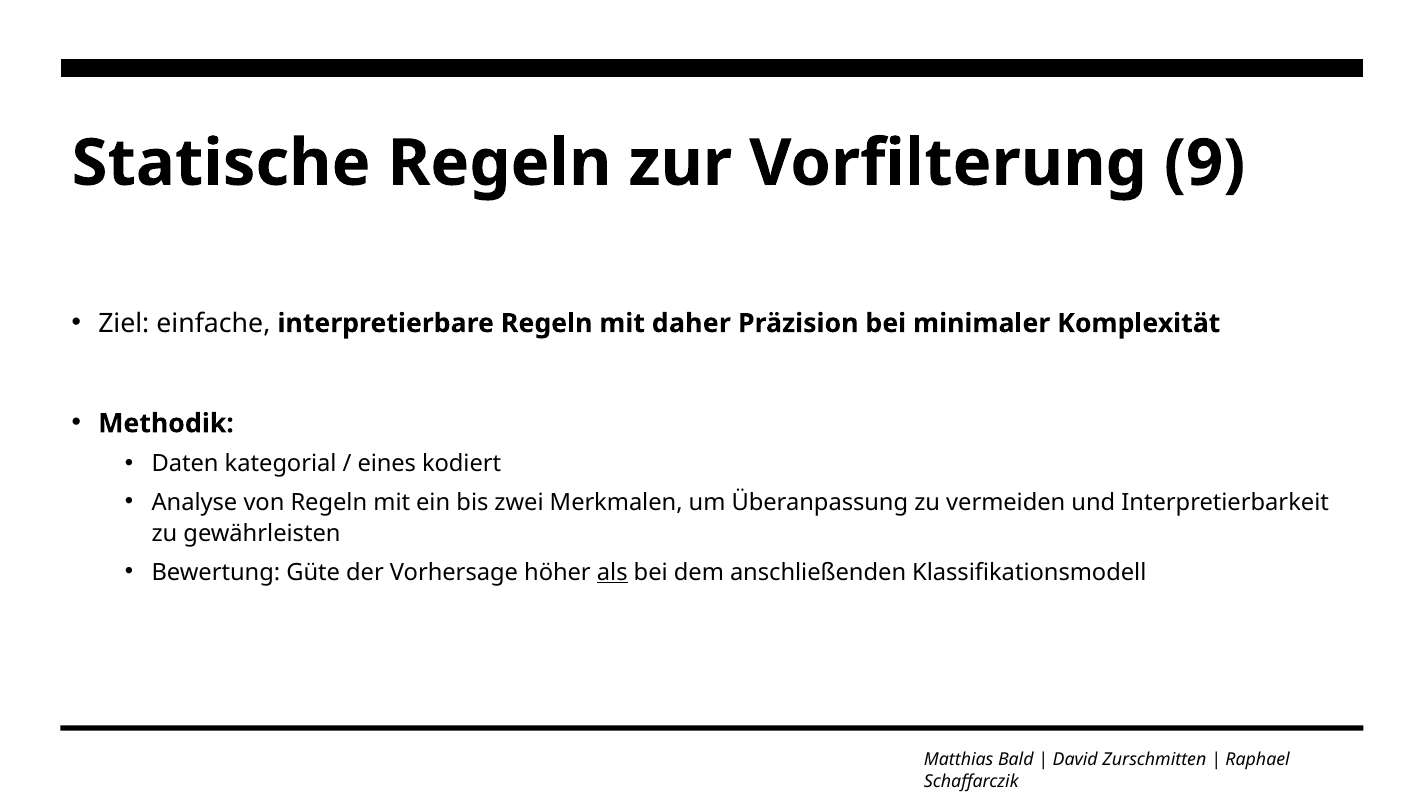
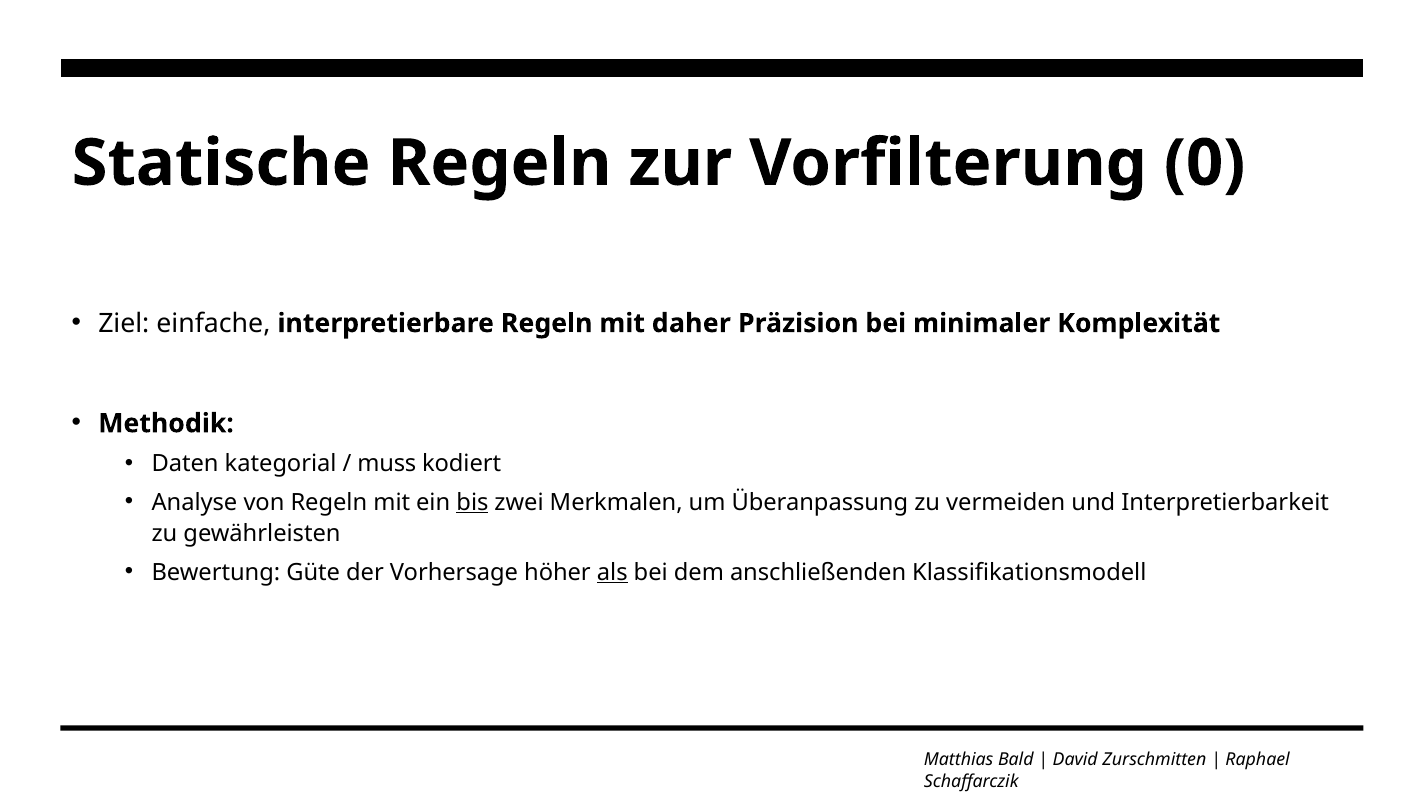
9: 9 -> 0
eines: eines -> muss
bis underline: none -> present
